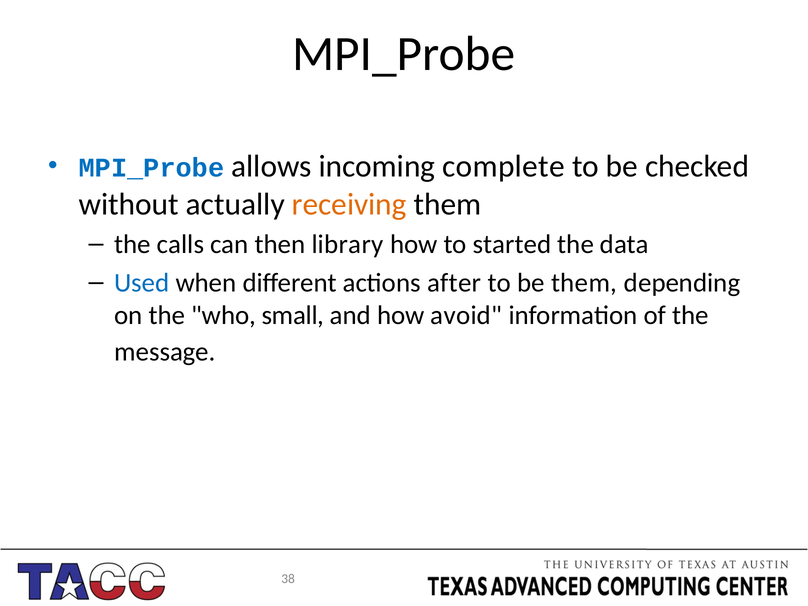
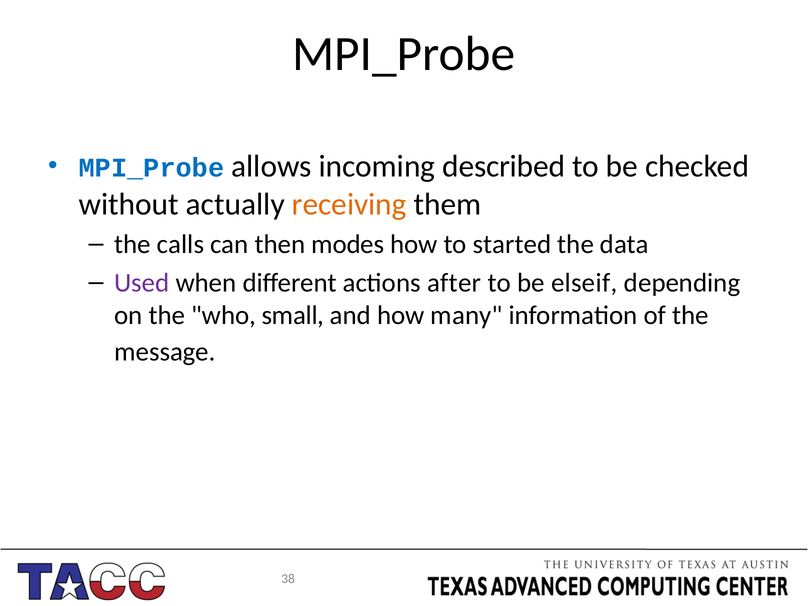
complete: complete -> described
library: library -> modes
Used colour: blue -> purple
be them: them -> elseif
avoid: avoid -> many
